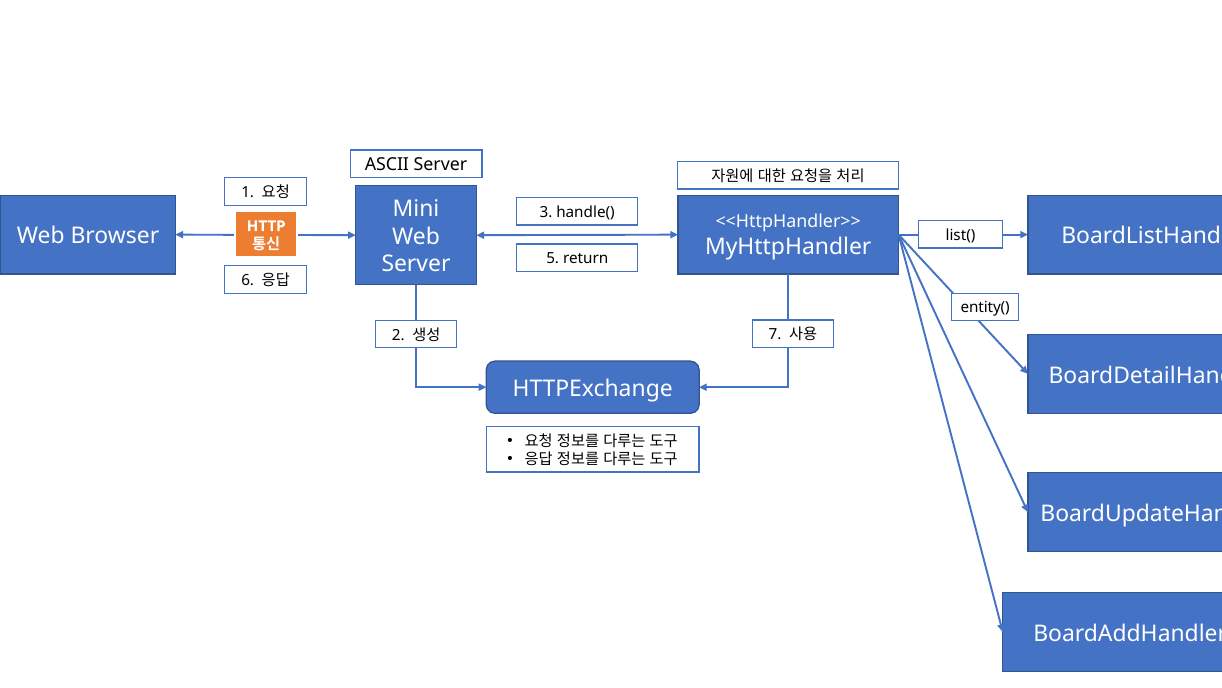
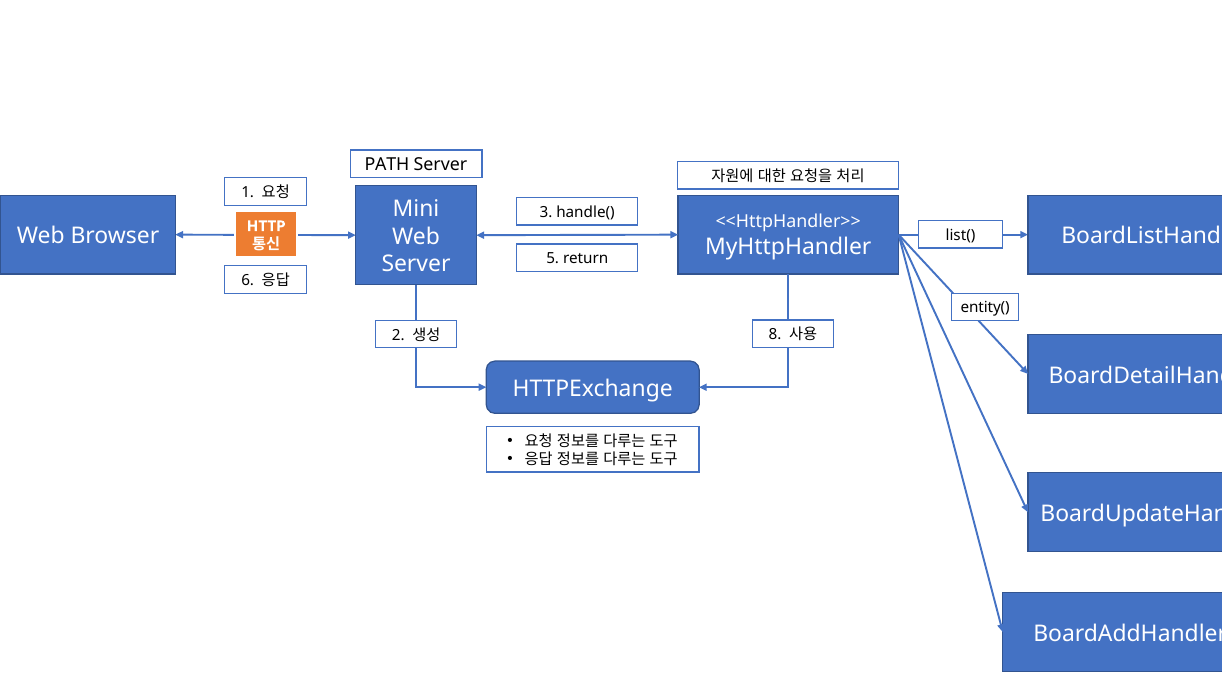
ASCII: ASCII -> PATH
7: 7 -> 8
